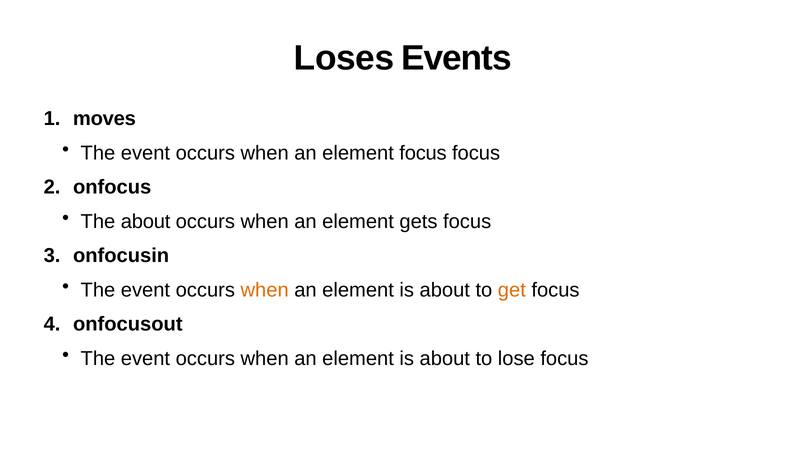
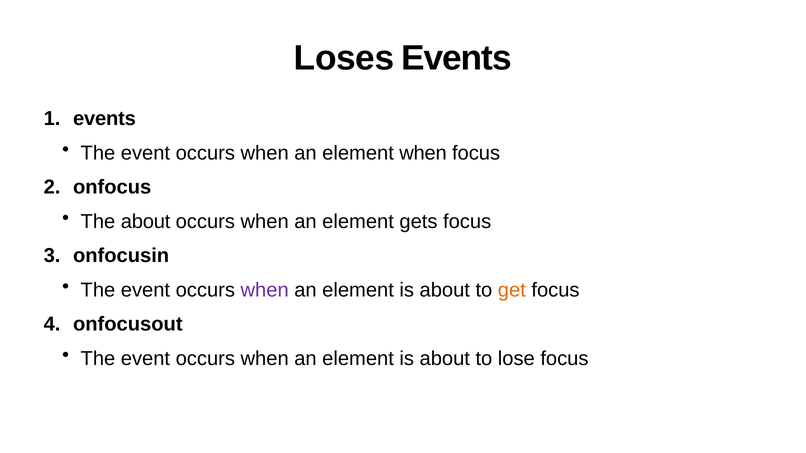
moves at (104, 119): moves -> events
element focus: focus -> when
when at (265, 290) colour: orange -> purple
